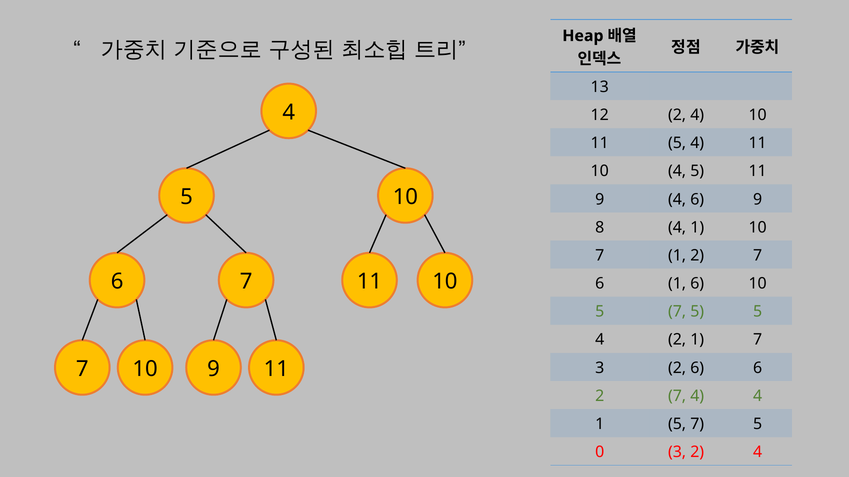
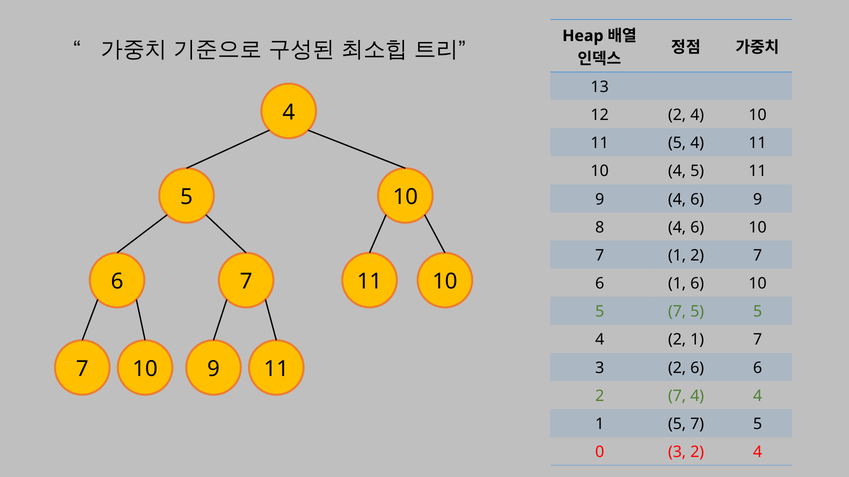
8 4 1: 1 -> 6
